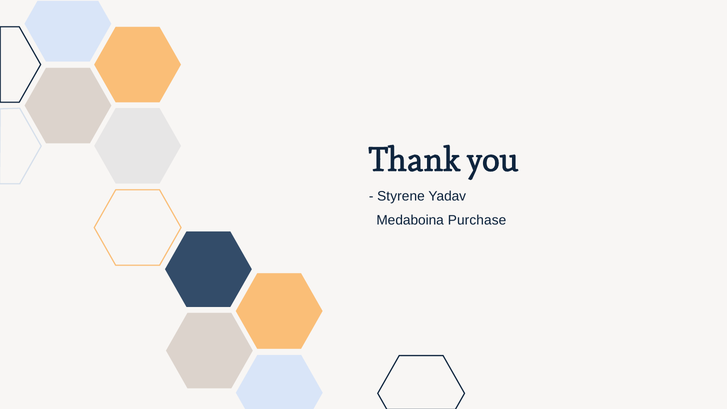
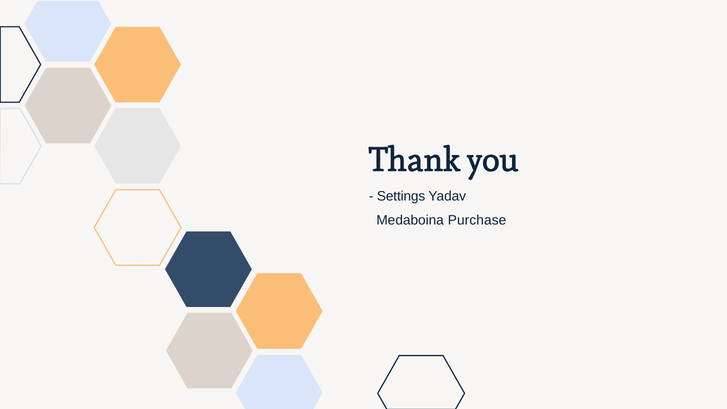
Styrene: Styrene -> Settings
